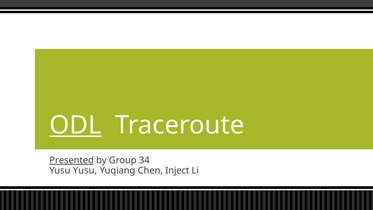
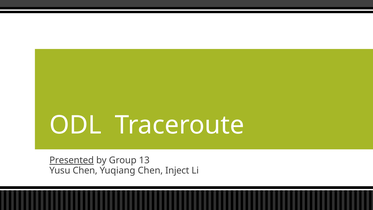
ODL underline: present -> none
34: 34 -> 13
Yusu Yusu: Yusu -> Chen
